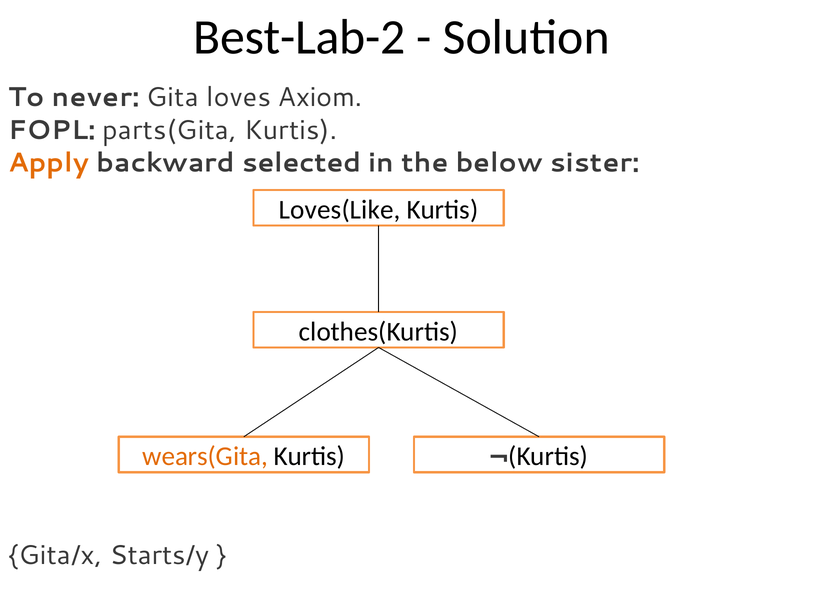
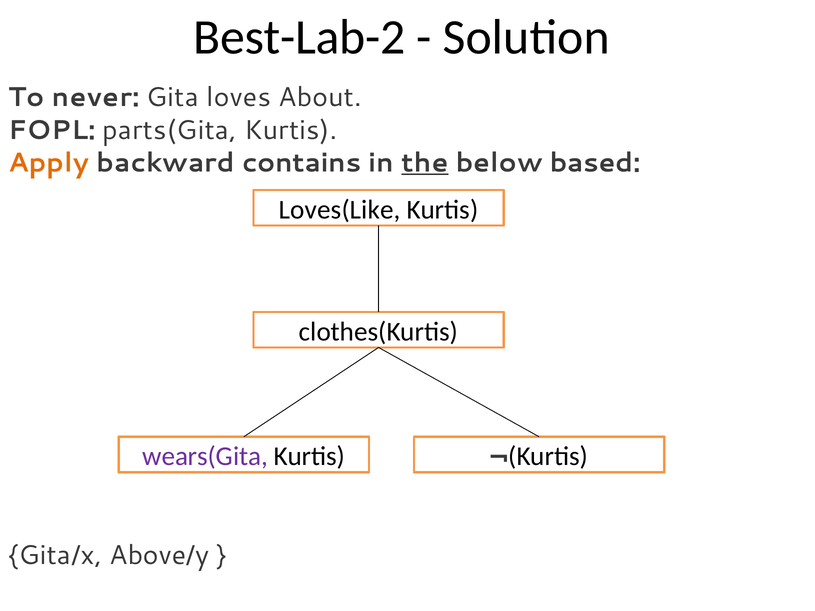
Axiom: Axiom -> About
selected: selected -> contains
the underline: none -> present
sister: sister -> based
wears(Gita colour: orange -> purple
Starts/y: Starts/y -> Above/y
